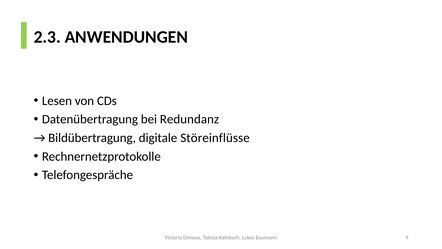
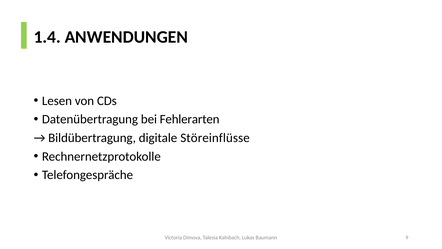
2.3: 2.3 -> 1.4
Redundanz: Redundanz -> Fehlerarten
